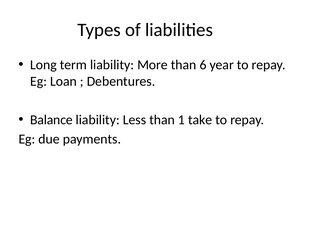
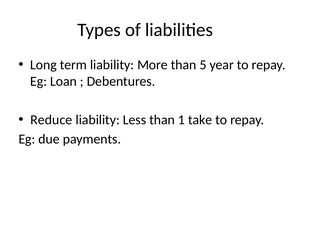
6: 6 -> 5
Balance: Balance -> Reduce
